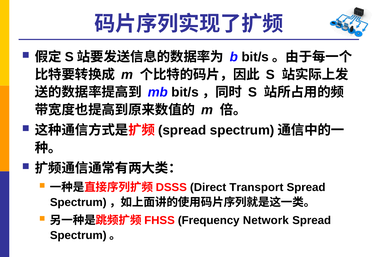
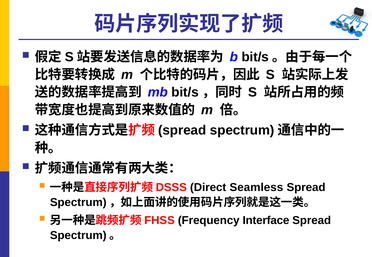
Transport: Transport -> Seamless
Network: Network -> Interface
